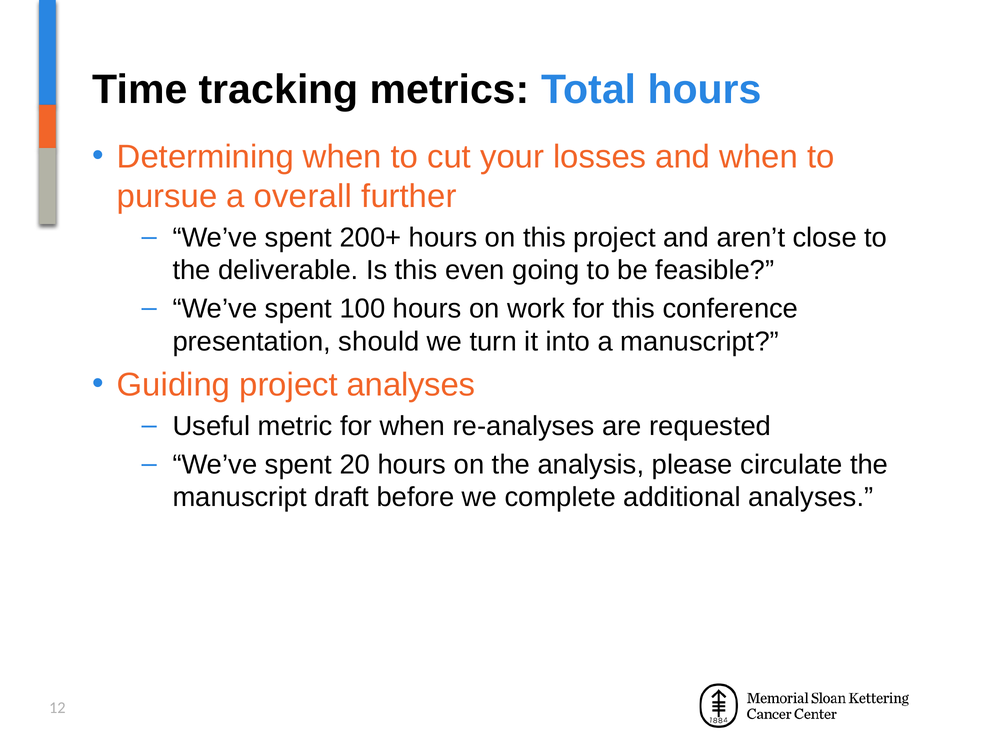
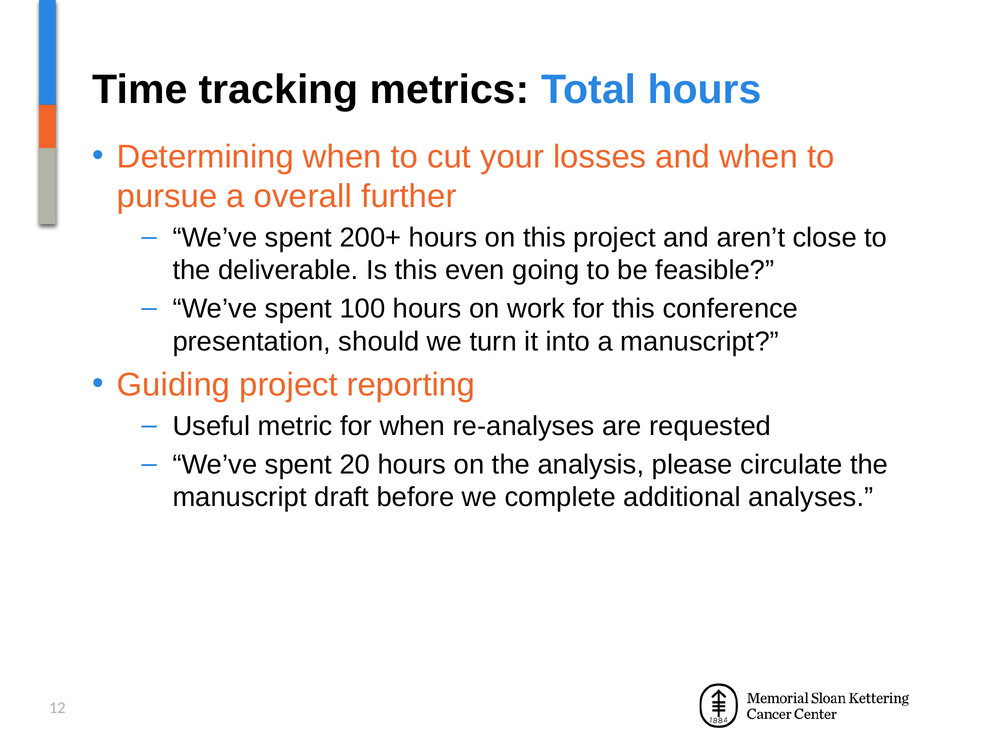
project analyses: analyses -> reporting
